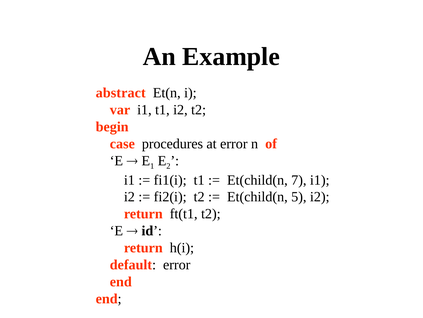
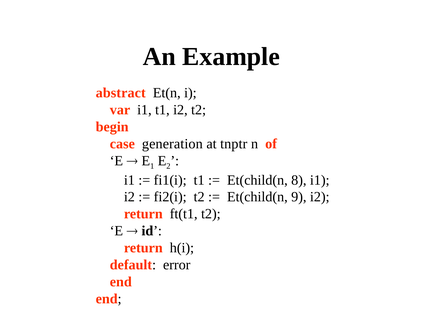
procedures: procedures -> generation
at error: error -> tnptr
7: 7 -> 8
5: 5 -> 9
